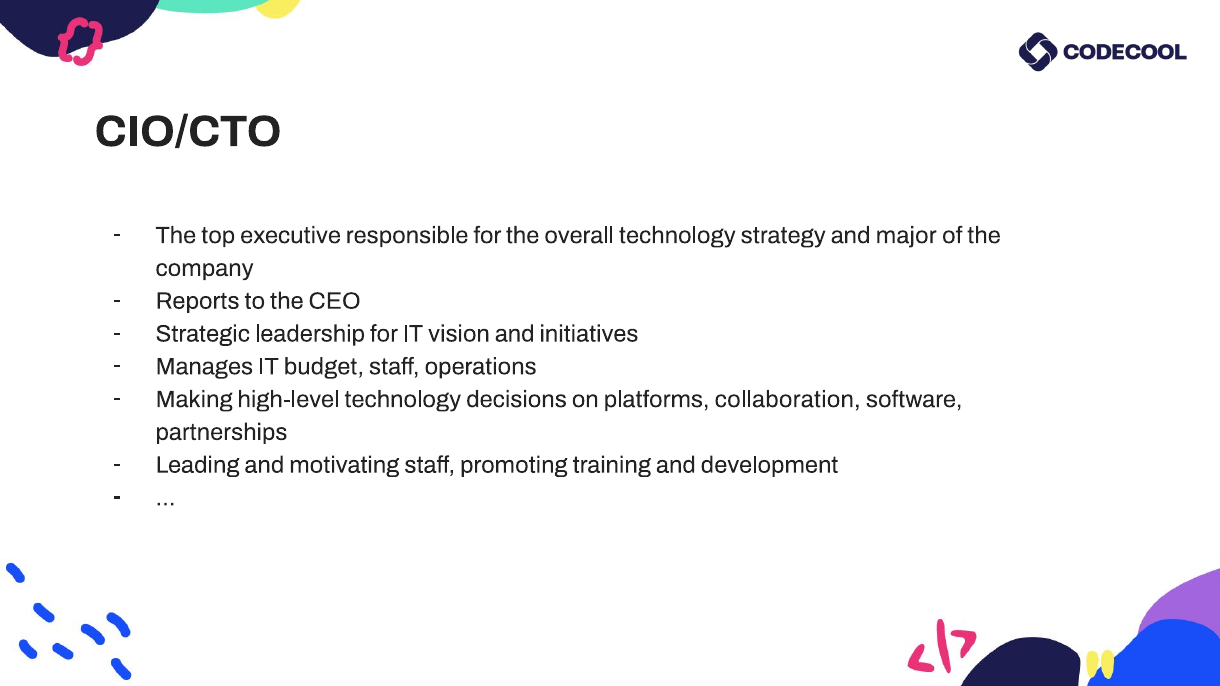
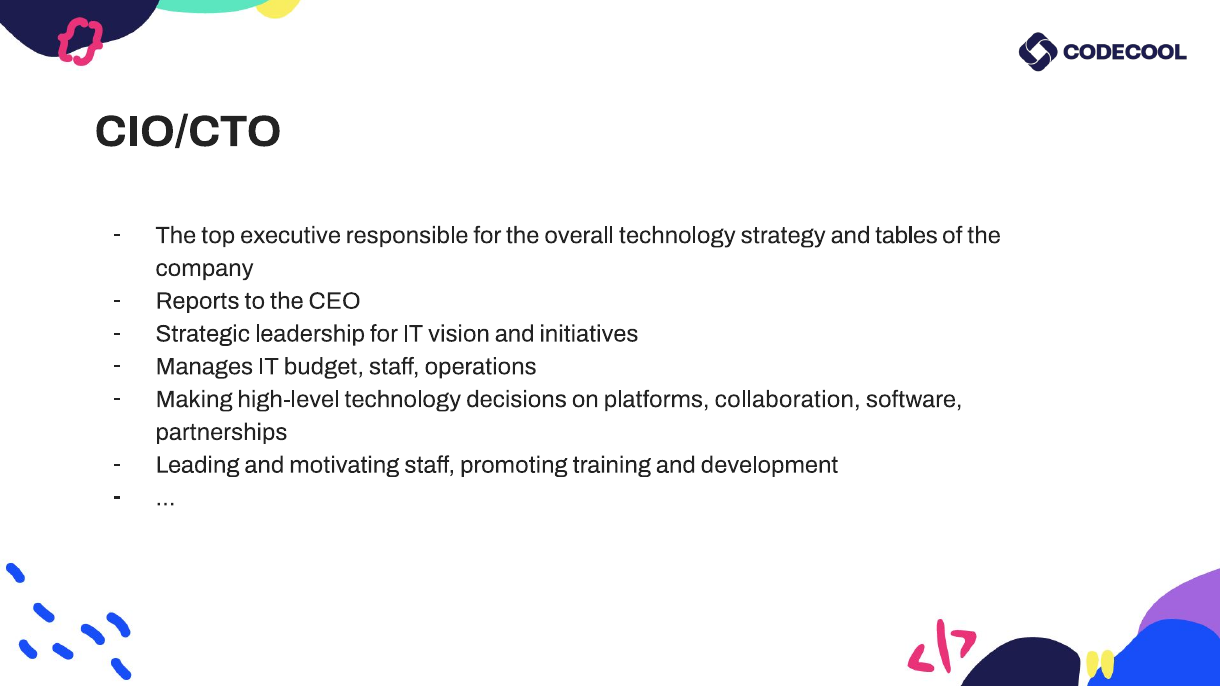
major: major -> tables
